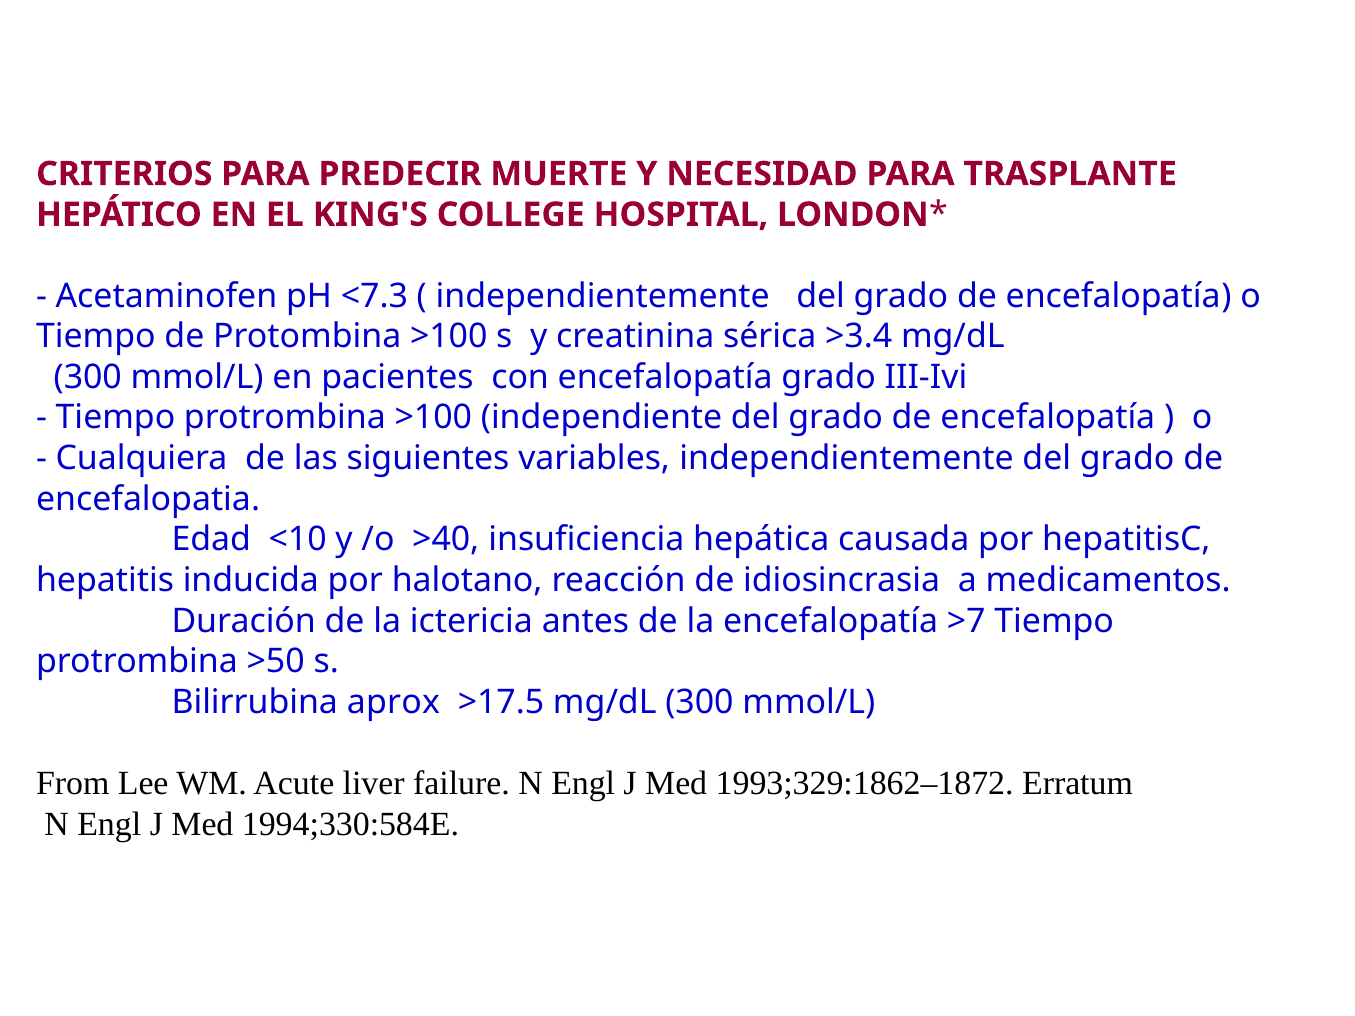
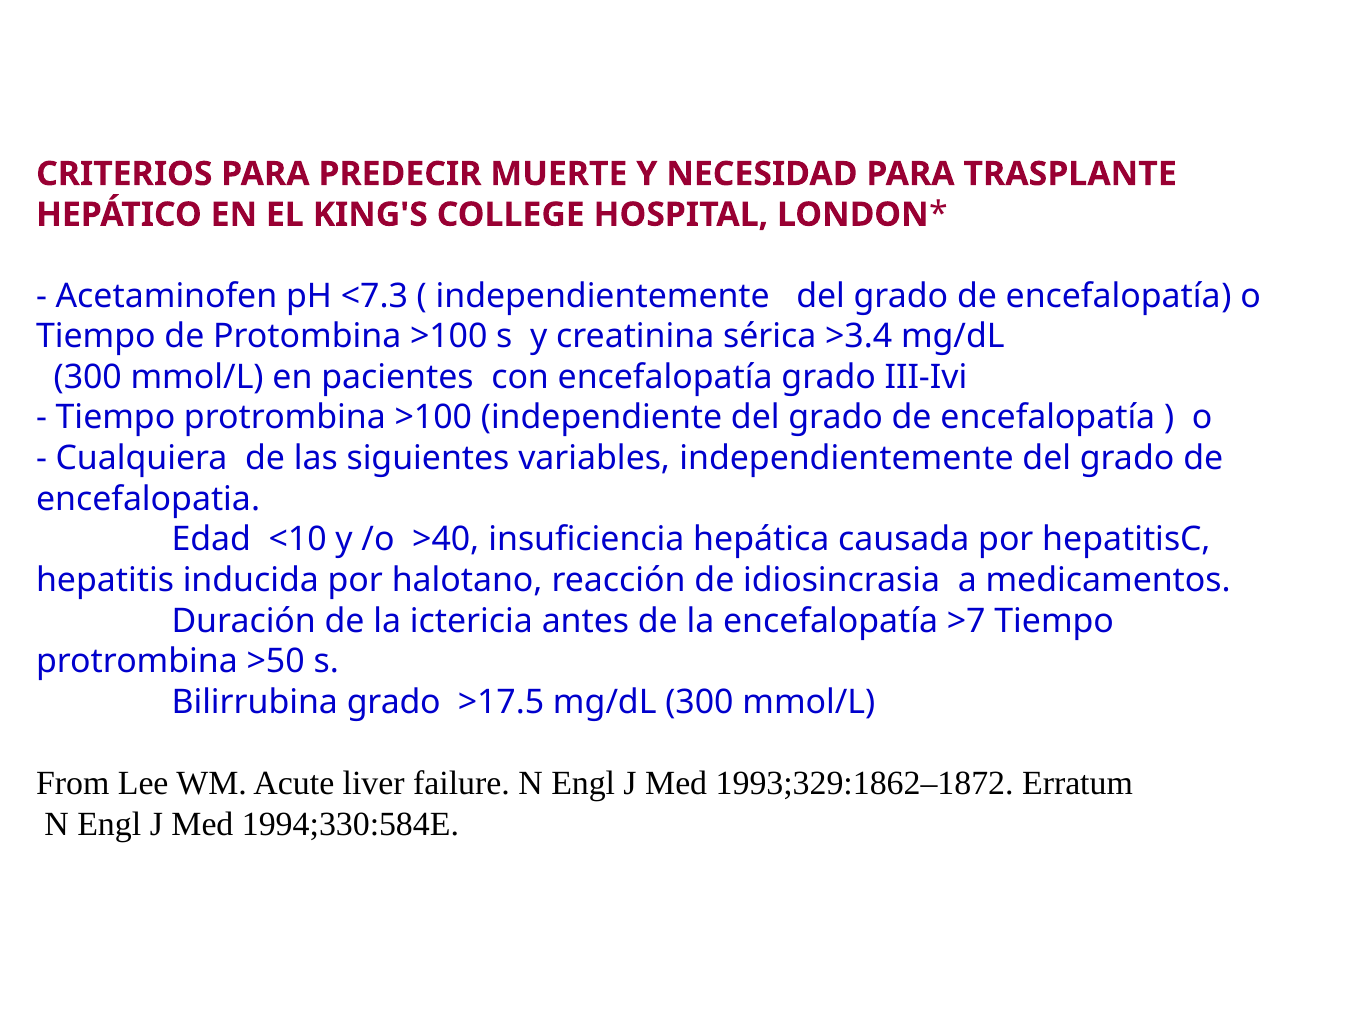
Bilirrubina aprox: aprox -> grado
